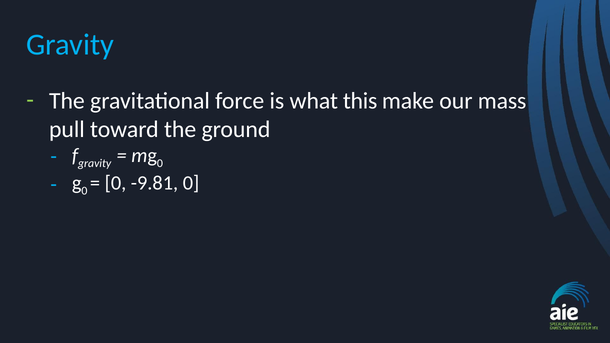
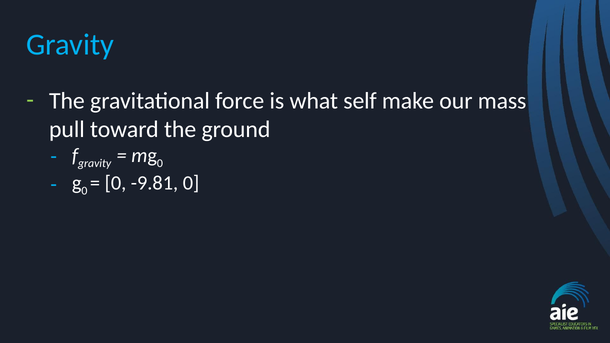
this: this -> self
